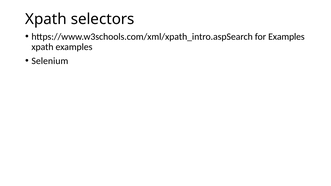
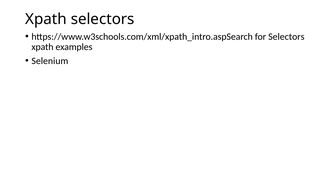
for Examples: Examples -> Selectors
